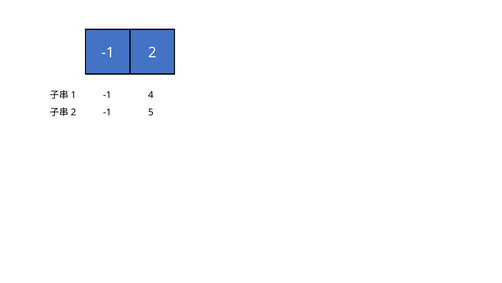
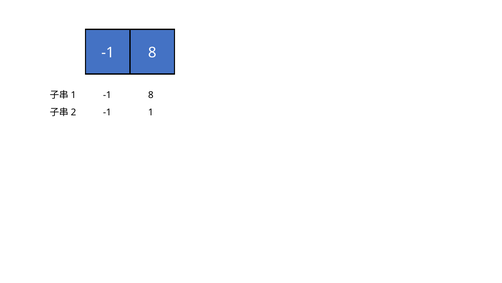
2 at (152, 53): 2 -> 8
4 at (151, 95): 4 -> 8
5: 5 -> 1
